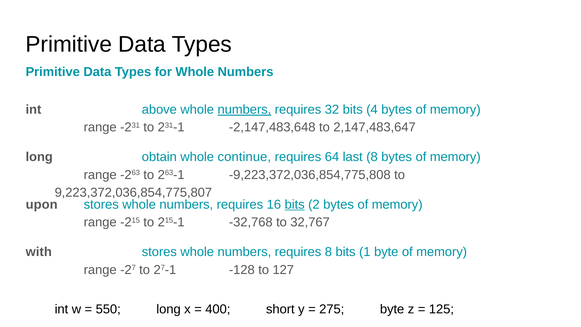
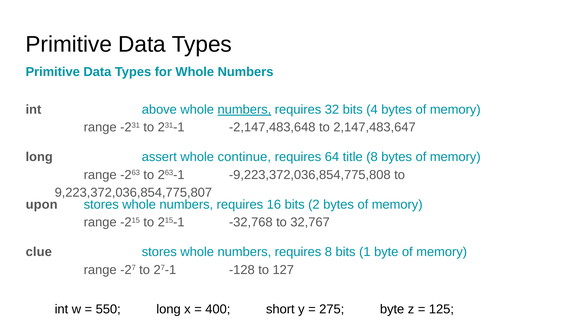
obtain: obtain -> assert
last: last -> title
bits at (295, 204) underline: present -> none
with: with -> clue
